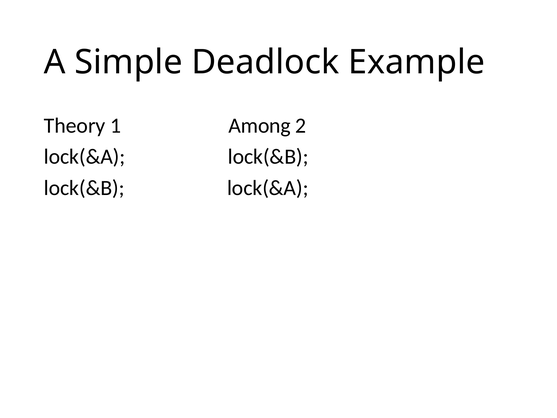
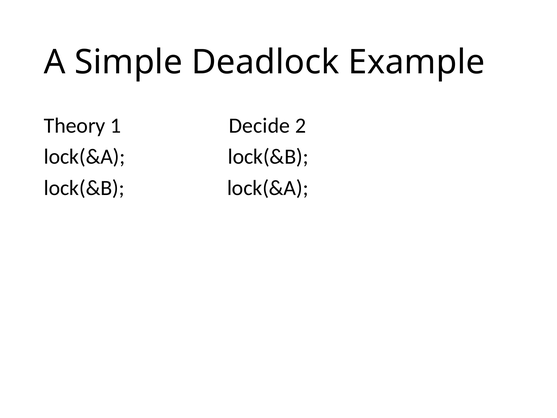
Among: Among -> Decide
